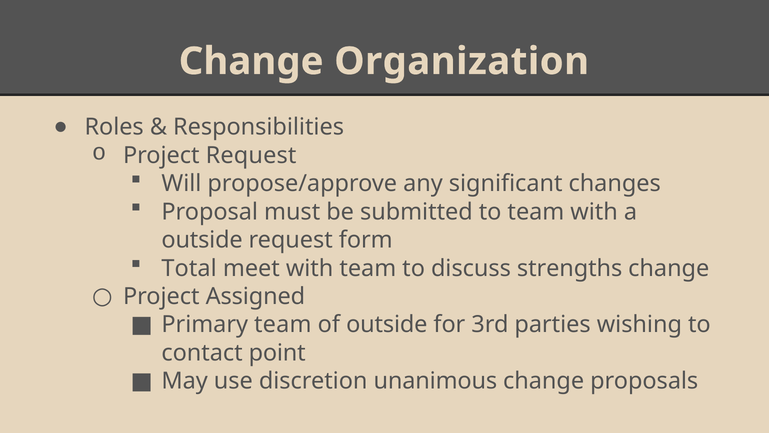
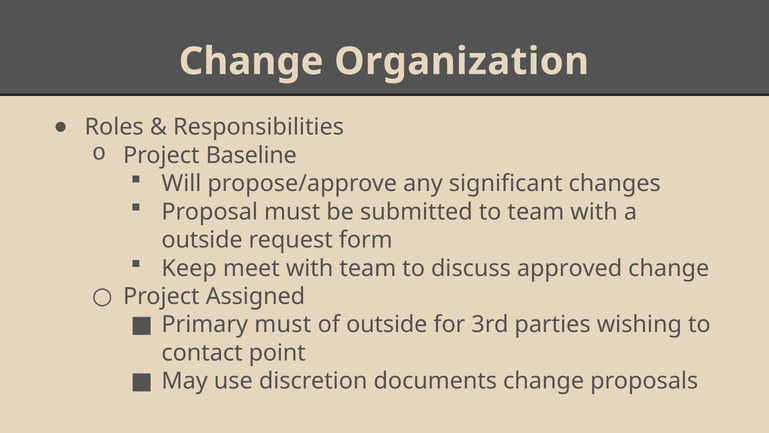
Project Request: Request -> Baseline
Total: Total -> Keep
strengths: strengths -> approved
Primary team: team -> must
unanimous: unanimous -> documents
